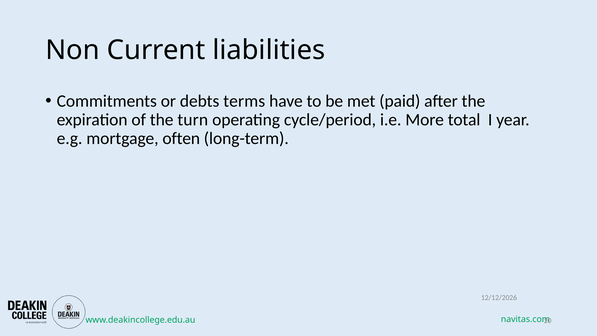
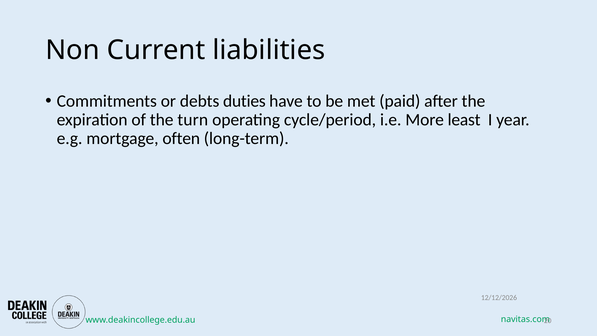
terms: terms -> duties
total: total -> least
